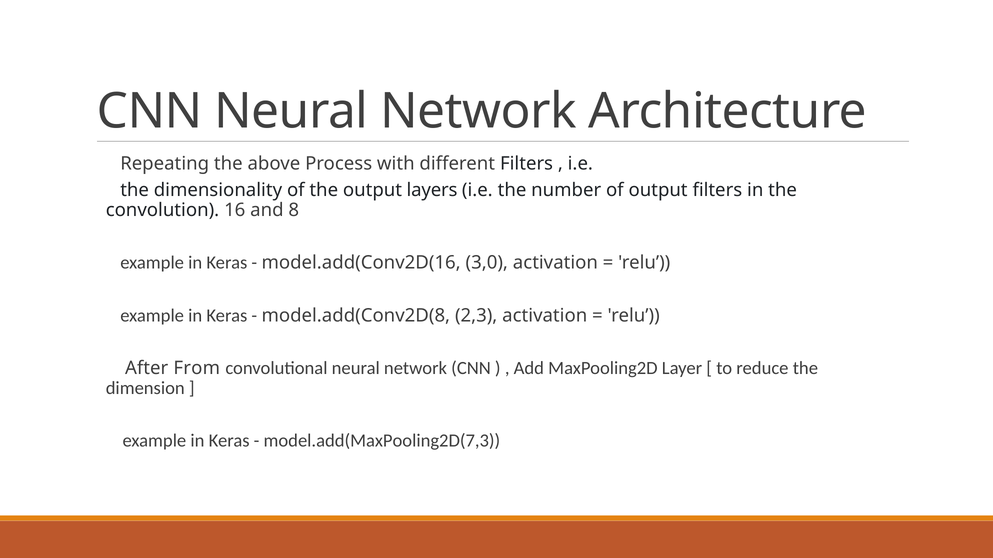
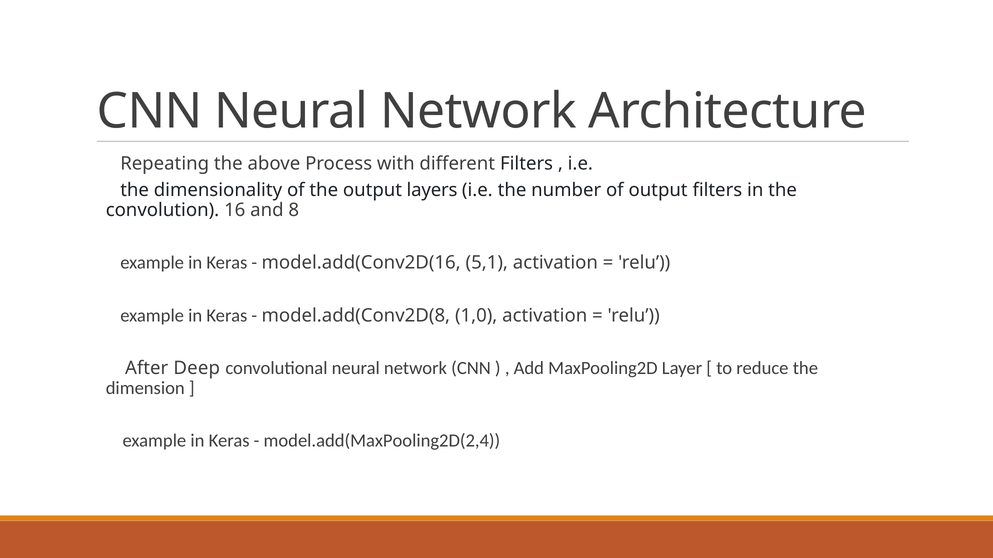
3,0: 3,0 -> 5,1
2,3: 2,3 -> 1,0
From: From -> Deep
model.add(MaxPooling2D(7,3: model.add(MaxPooling2D(7,3 -> model.add(MaxPooling2D(2,4
